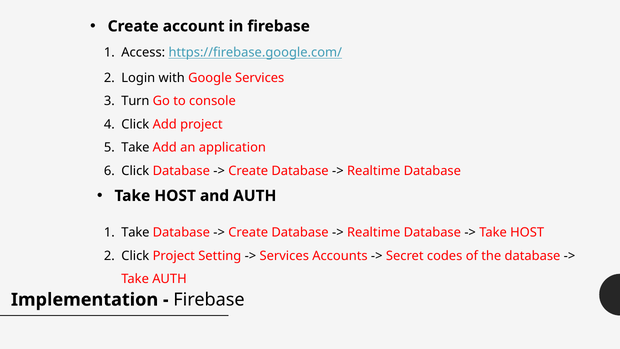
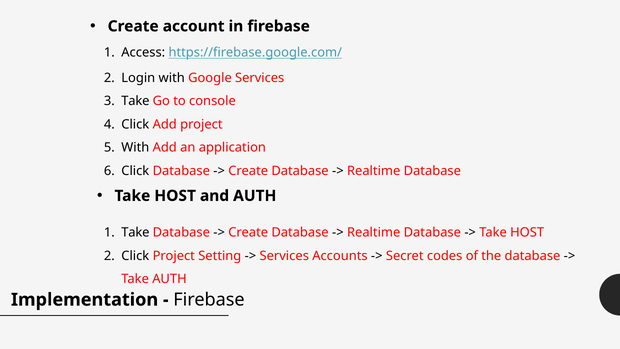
Turn at (135, 101): Turn -> Take
Take at (135, 148): Take -> With
